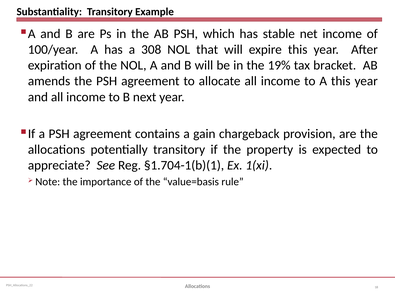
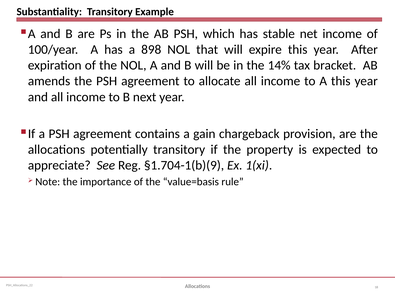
308: 308 -> 898
19%: 19% -> 14%
§1.704-1(b)(1: §1.704-1(b)(1 -> §1.704-1(b)(9
